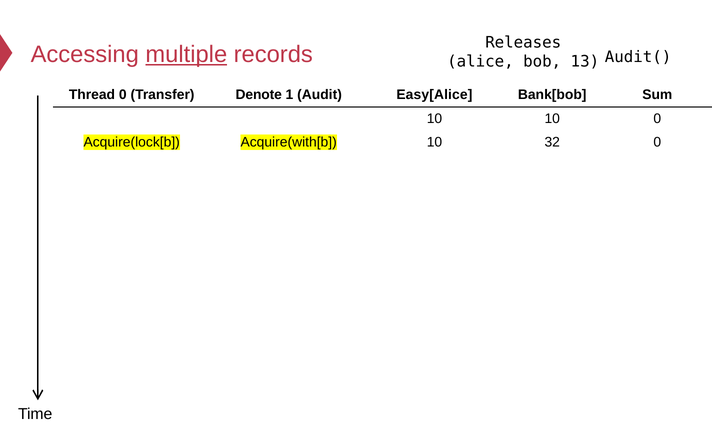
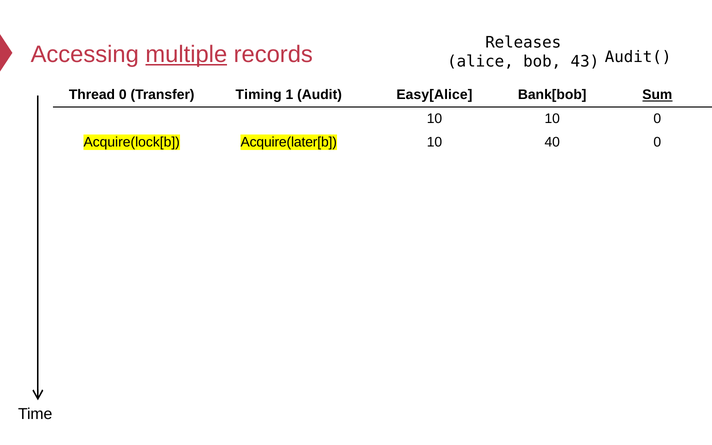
13: 13 -> 43
Denote: Denote -> Timing
Sum underline: none -> present
Acquire(with[b: Acquire(with[b -> Acquire(later[b
32: 32 -> 40
